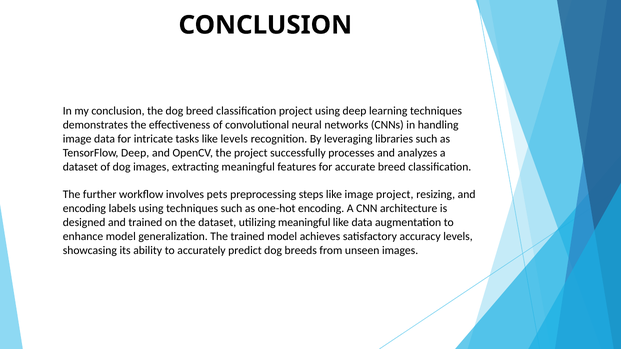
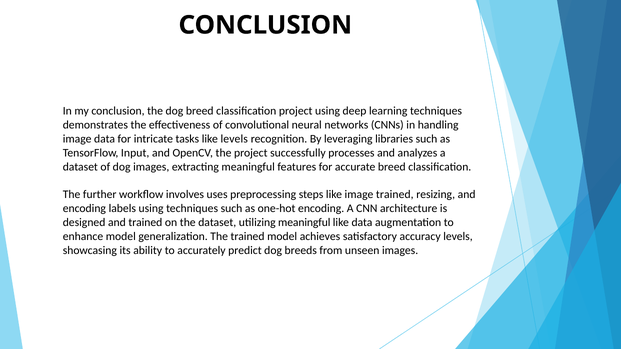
TensorFlow Deep: Deep -> Input
pets: pets -> uses
image project: project -> trained
